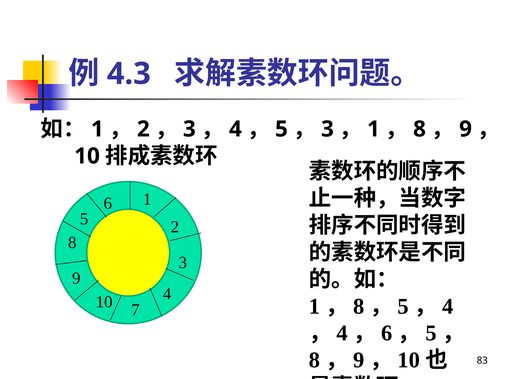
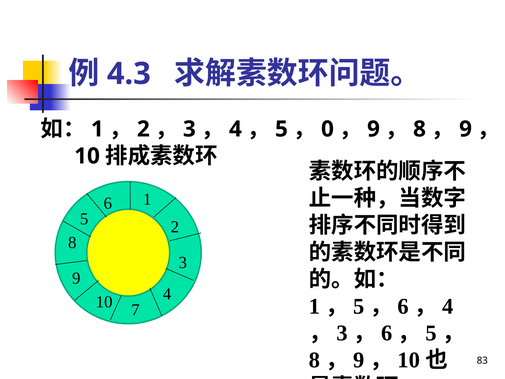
3 at (327, 129): 3 -> 0
1 at (373, 129): 1 -> 9
8 at (359, 306): 8 -> 5
5 at (403, 306): 5 -> 6
4 at (342, 333): 4 -> 3
